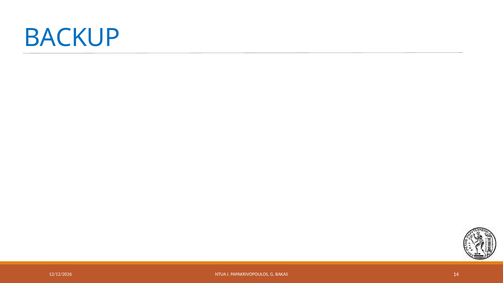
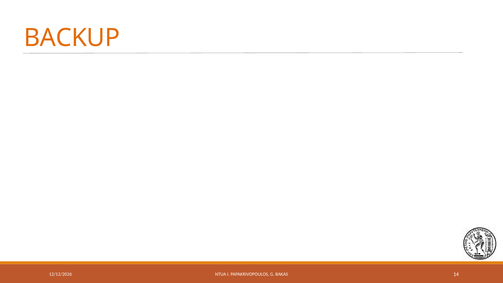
BACKUP colour: blue -> orange
